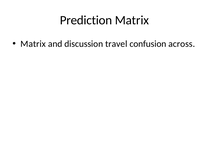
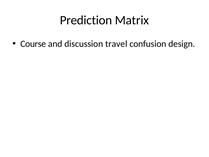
Matrix at (33, 44): Matrix -> Course
across: across -> design
